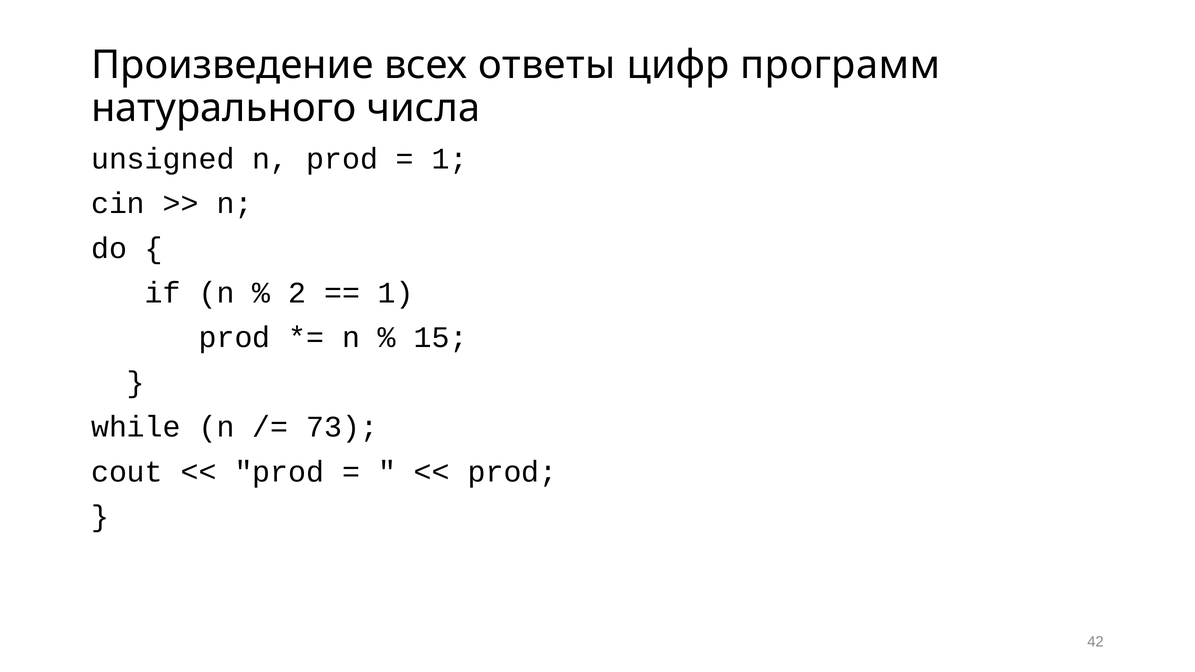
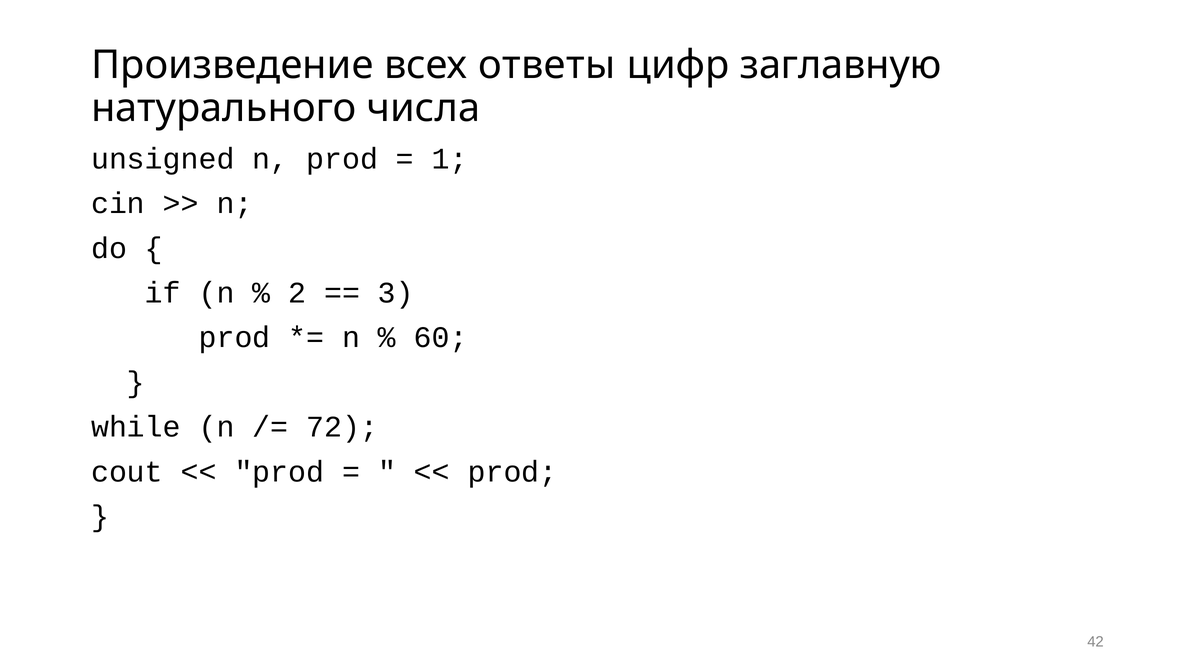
программ: программ -> заглавную
1 at (396, 293): 1 -> 3
15: 15 -> 60
73: 73 -> 72
